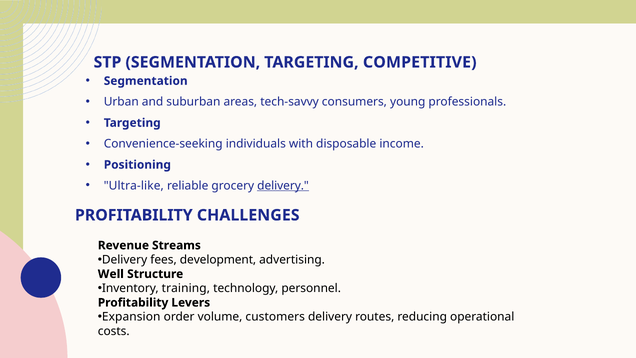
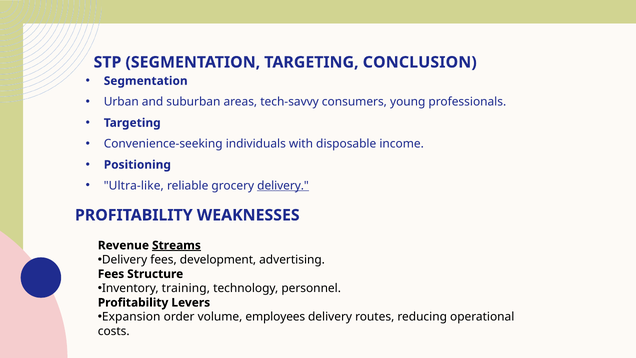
COMPETITIVE: COMPETITIVE -> CONCLUSION
CHALLENGES: CHALLENGES -> WEAKNESSES
Streams underline: none -> present
Well at (111, 274): Well -> Fees
customers: customers -> employees
